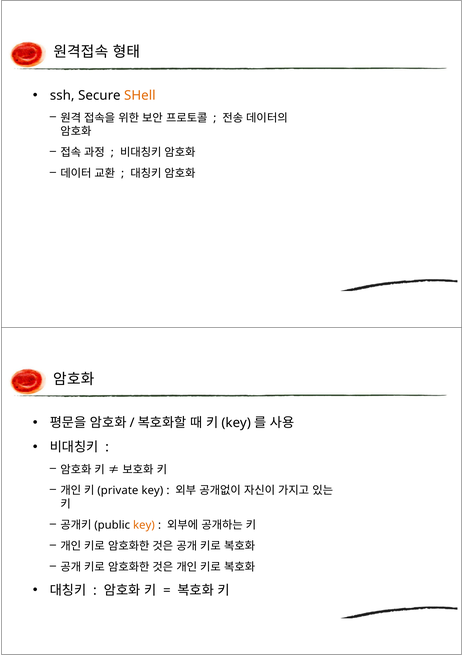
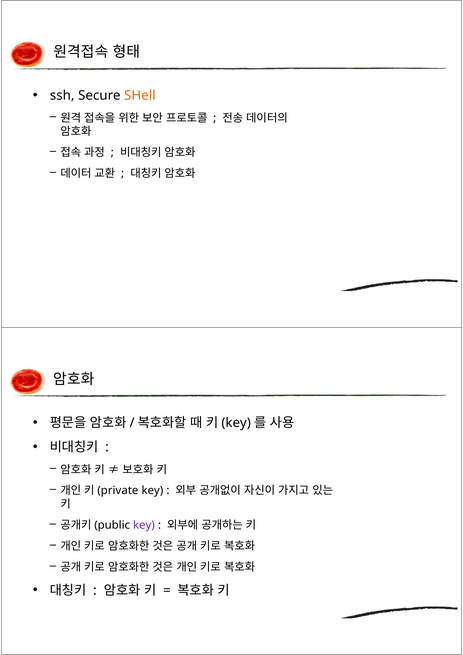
key at (144, 525) colour: orange -> purple
